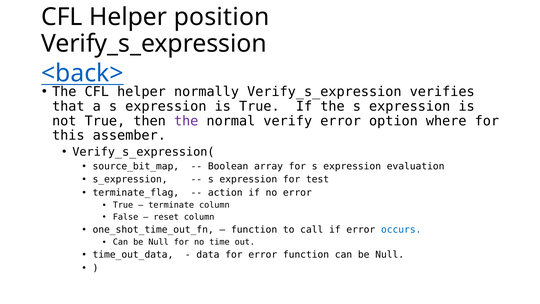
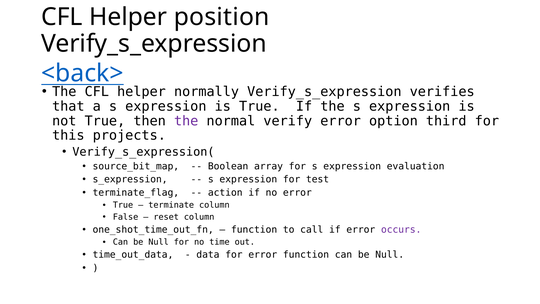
where: where -> third
assember: assember -> projects
occurs colour: blue -> purple
